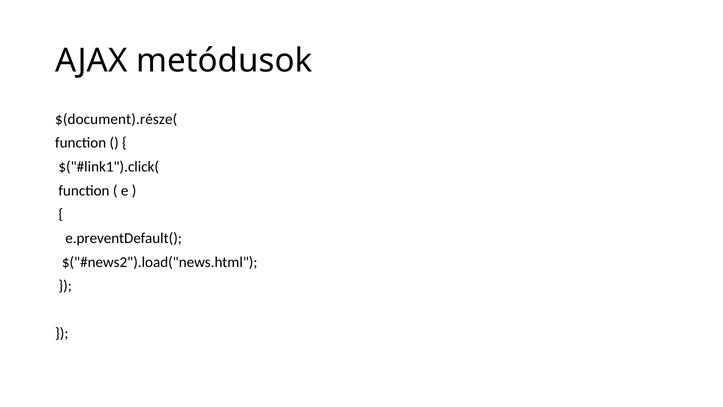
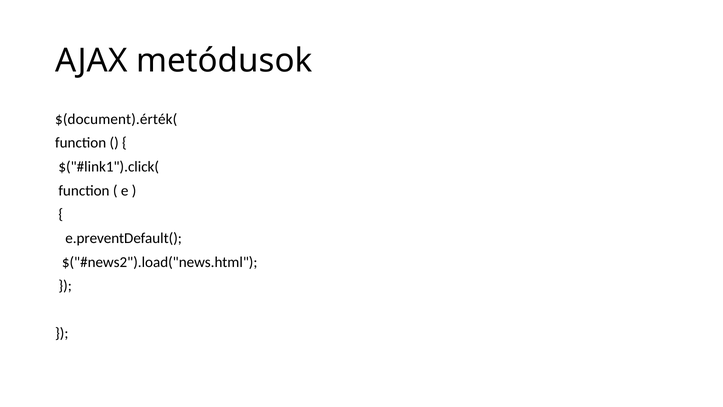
$(document).része(: $(document).része( -> $(document).érték(
